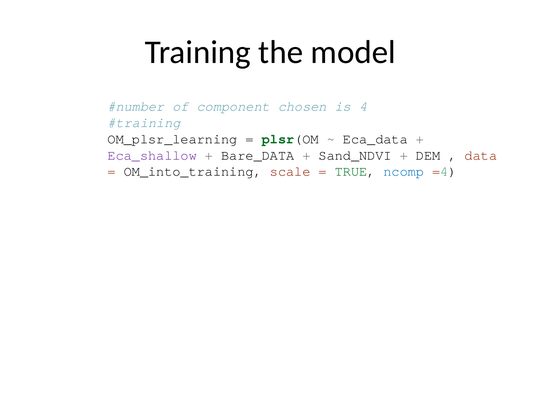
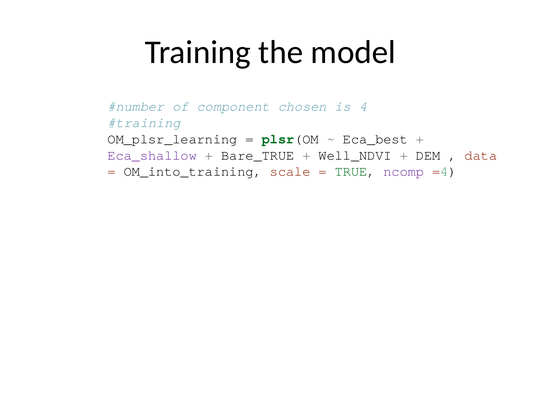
Eca_data: Eca_data -> Eca_best
Bare_DATA: Bare_DATA -> Bare_TRUE
Sand_NDVI: Sand_NDVI -> Well_NDVI
ncomp colour: blue -> purple
